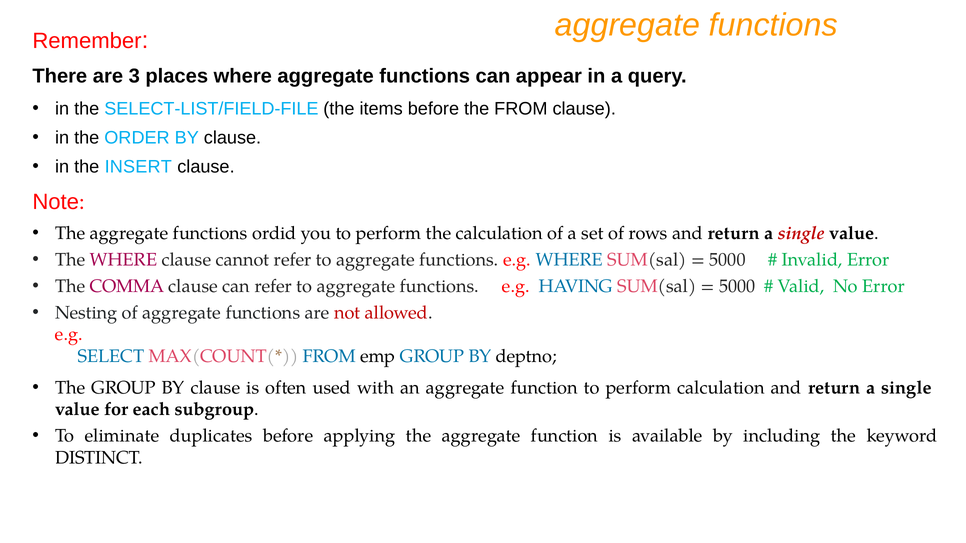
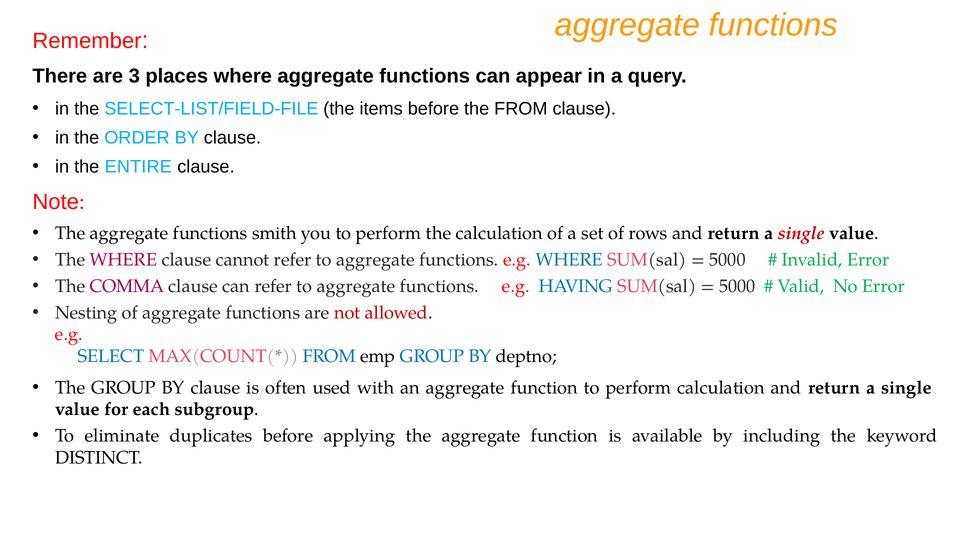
INSERT: INSERT -> ENTIRE
ordid: ordid -> smith
